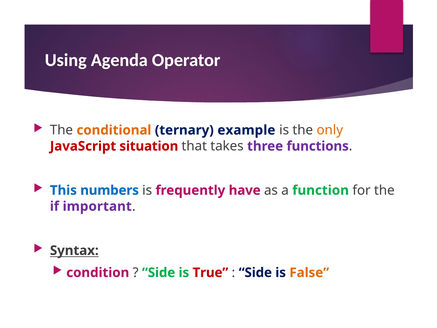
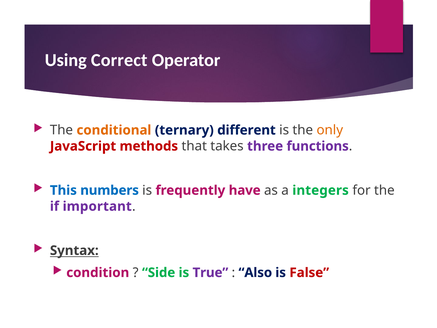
Agenda: Agenda -> Correct
example: example -> different
situation: situation -> methods
function: function -> integers
True colour: red -> purple
Side at (255, 272): Side -> Also
False colour: orange -> red
